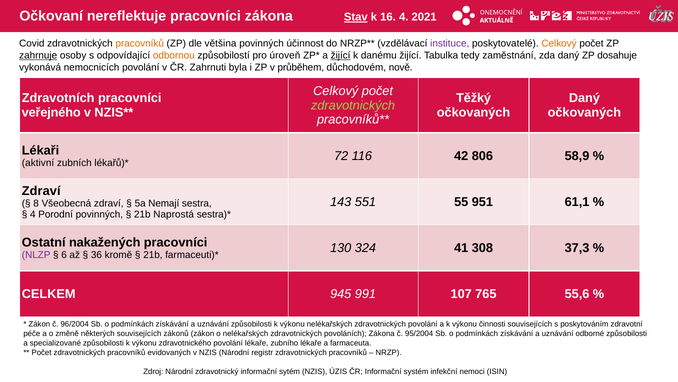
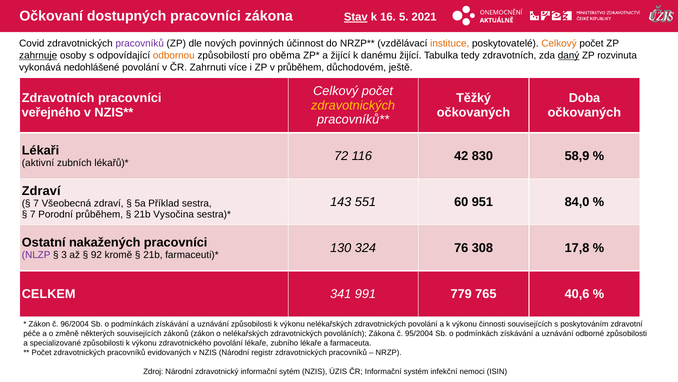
nereflektuje: nereflektuje -> dostupných
16 4: 4 -> 5
pracovníků at (140, 44) colour: orange -> purple
většina: většina -> nových
instituce colour: purple -> orange
úroveň: úroveň -> oběma
žijící at (341, 55) underline: present -> none
tedy zaměstnání: zaměstnání -> zdravotních
daný at (569, 55) underline: none -> present
dosahuje: dosahuje -> rozvinuta
nemocnicích: nemocnicích -> nedohlášené
byla: byla -> více
nově: nově -> ještě
Daný at (584, 98): Daný -> Doba
zdravotnických at (353, 105) colour: light green -> yellow
806: 806 -> 830
55: 55 -> 60
61,1: 61,1 -> 84,0
8 at (36, 203): 8 -> 7
Nemají: Nemají -> Příklad
4 at (33, 214): 4 -> 7
Porodní povinných: povinných -> průběhem
Naprostá: Naprostá -> Vysočina
41: 41 -> 76
37,3: 37,3 -> 17,8
6: 6 -> 3
36: 36 -> 92
945: 945 -> 341
107: 107 -> 779
55,6: 55,6 -> 40,6
